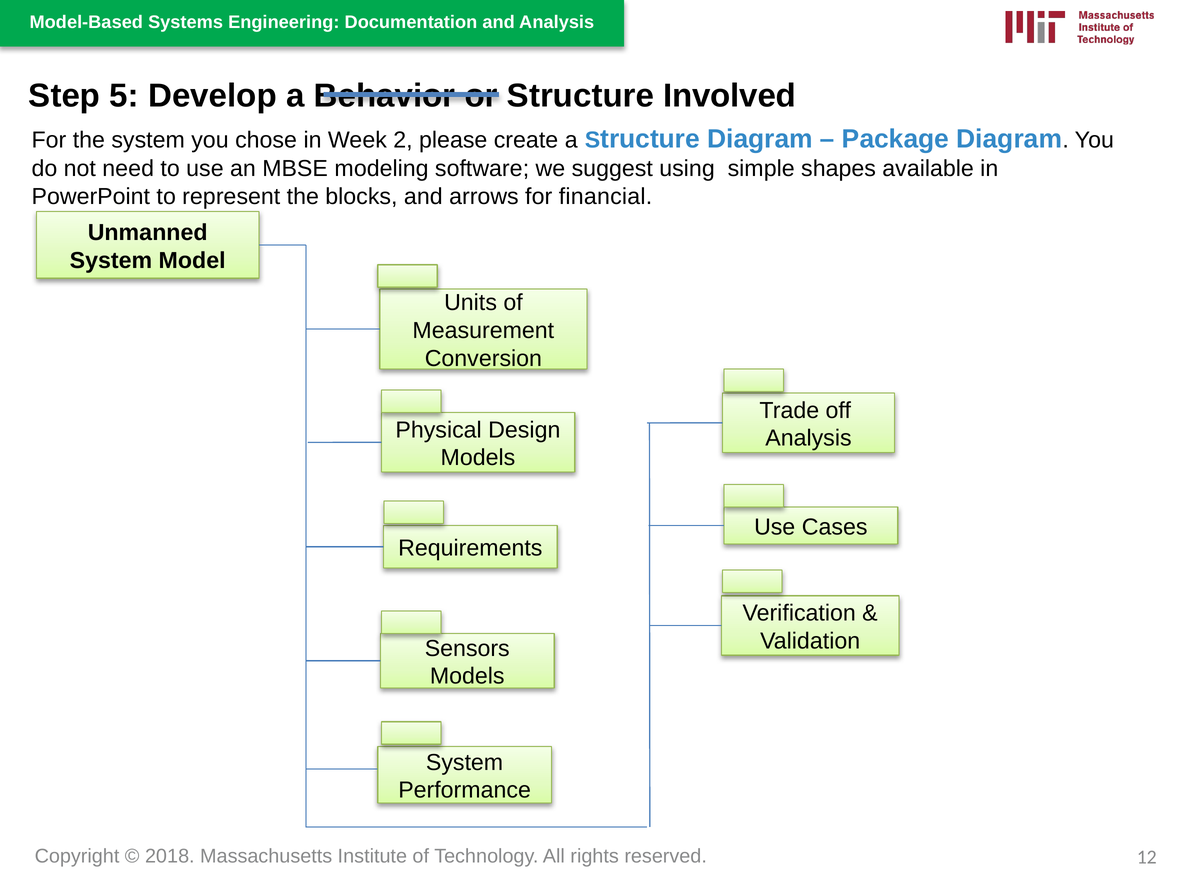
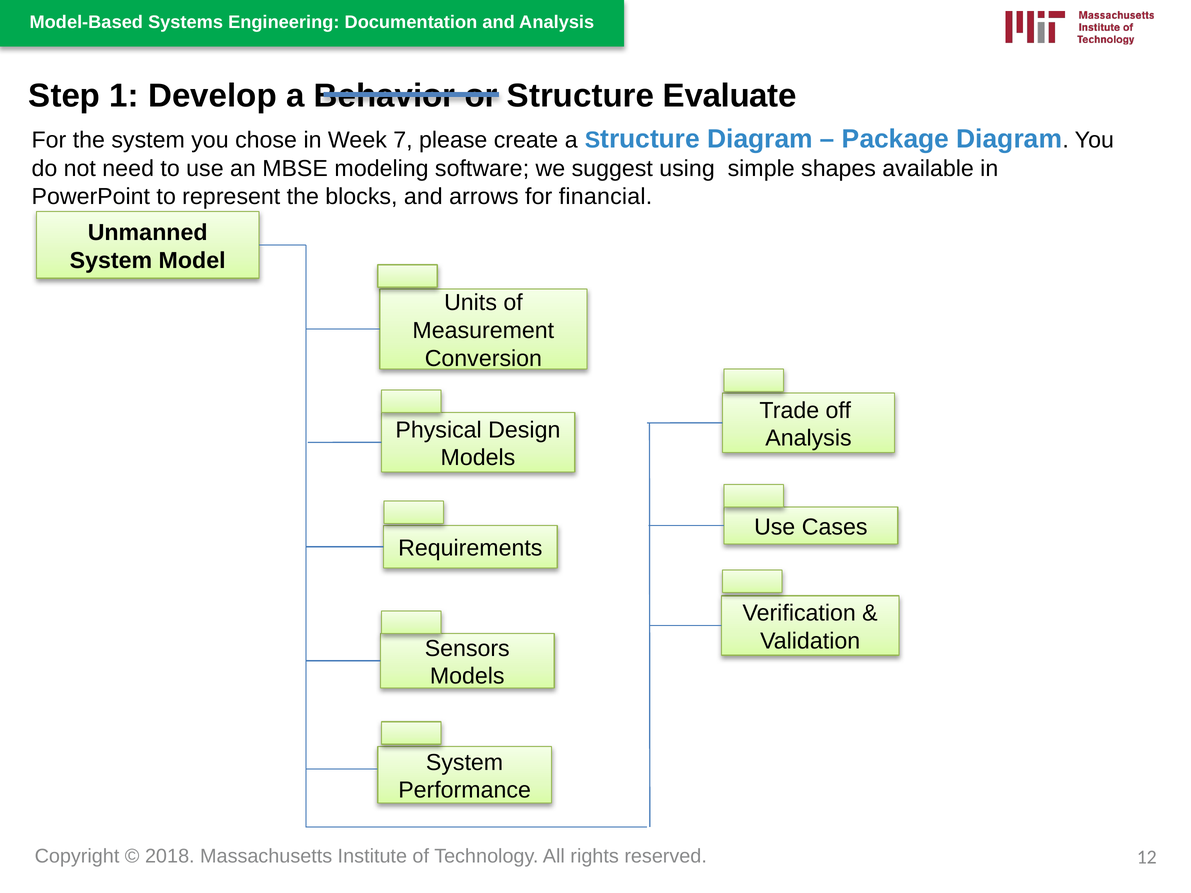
5: 5 -> 1
Involved: Involved -> Evaluate
2: 2 -> 7
